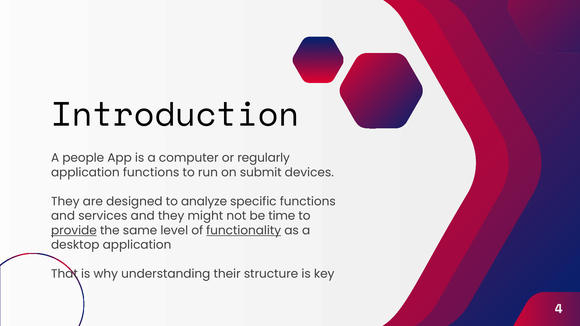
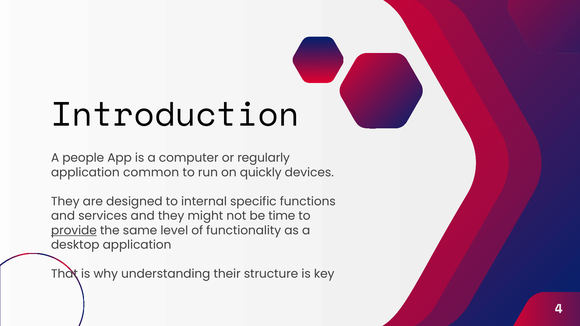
application functions: functions -> common
submit: submit -> quickly
analyze: analyze -> internal
functionality underline: present -> none
